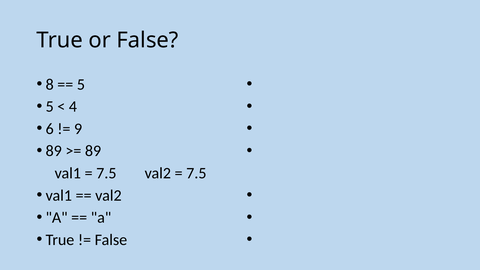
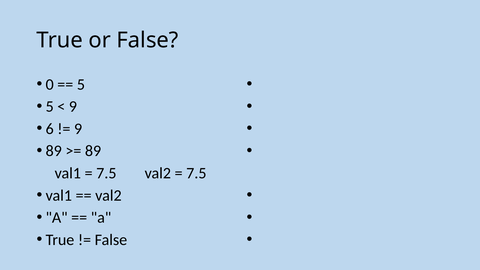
8: 8 -> 0
4 at (73, 107): 4 -> 9
